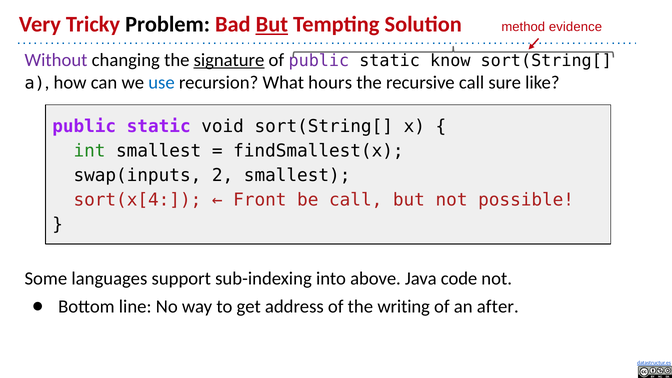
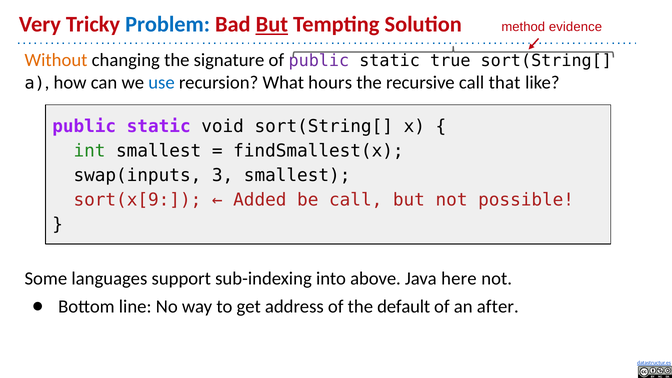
Problem colour: black -> blue
Without colour: purple -> orange
signature underline: present -> none
know: know -> true
sure: sure -> that
2: 2 -> 3
sort(x[4: sort(x[4 -> sort(x[9
Front: Front -> Added
code: code -> here
writing: writing -> default
